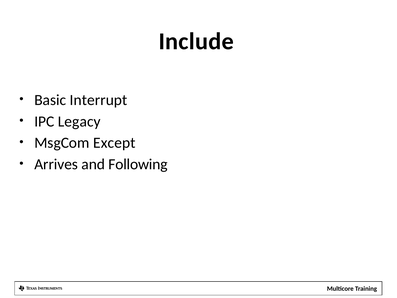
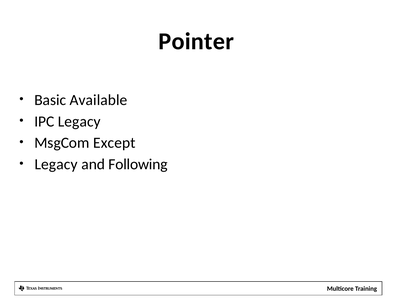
Include: Include -> Pointer
Interrupt: Interrupt -> Available
Arrives at (56, 164): Arrives -> Legacy
